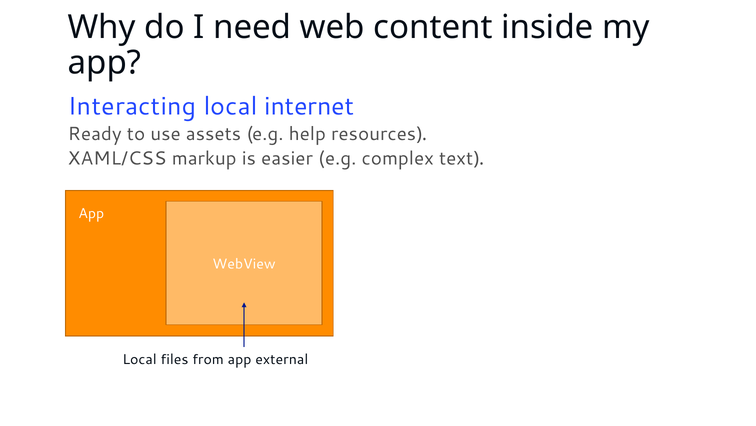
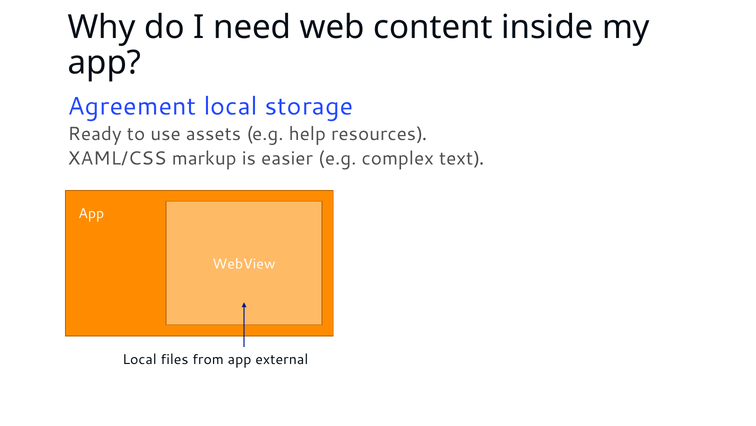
Interacting: Interacting -> Agreement
internet: internet -> storage
